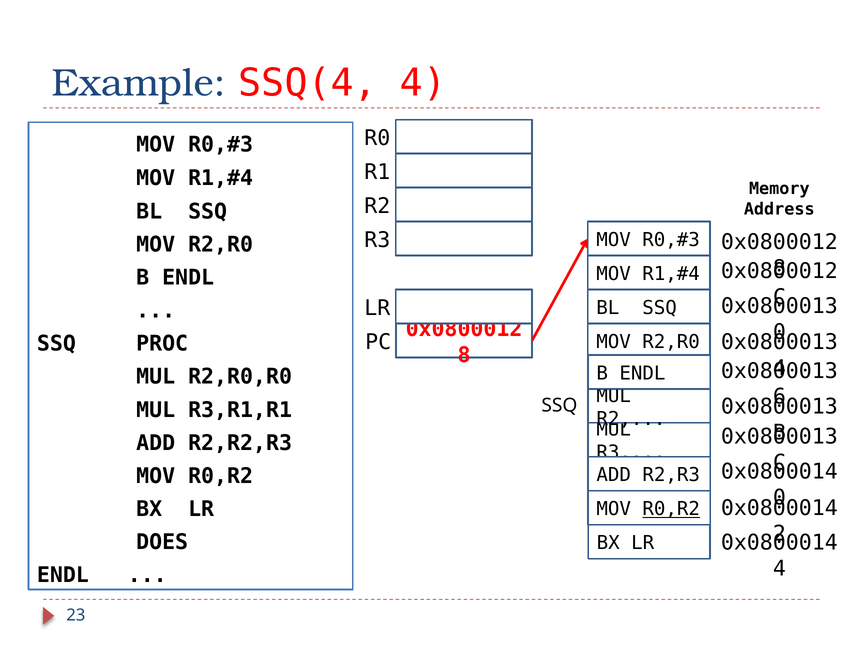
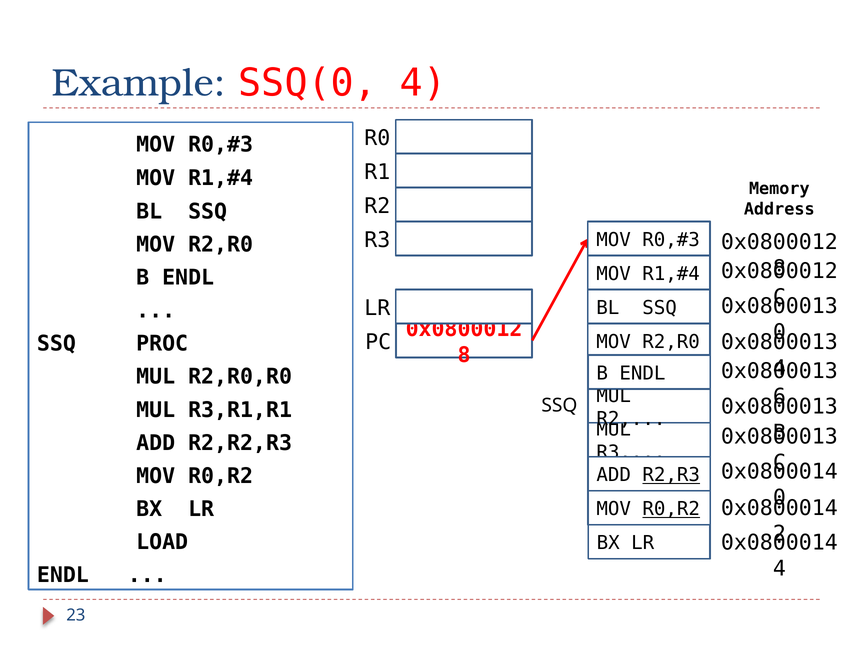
SSQ(4: SSQ(4 -> SSQ(0
R2,R3 underline: none -> present
DOES: DOES -> LOAD
